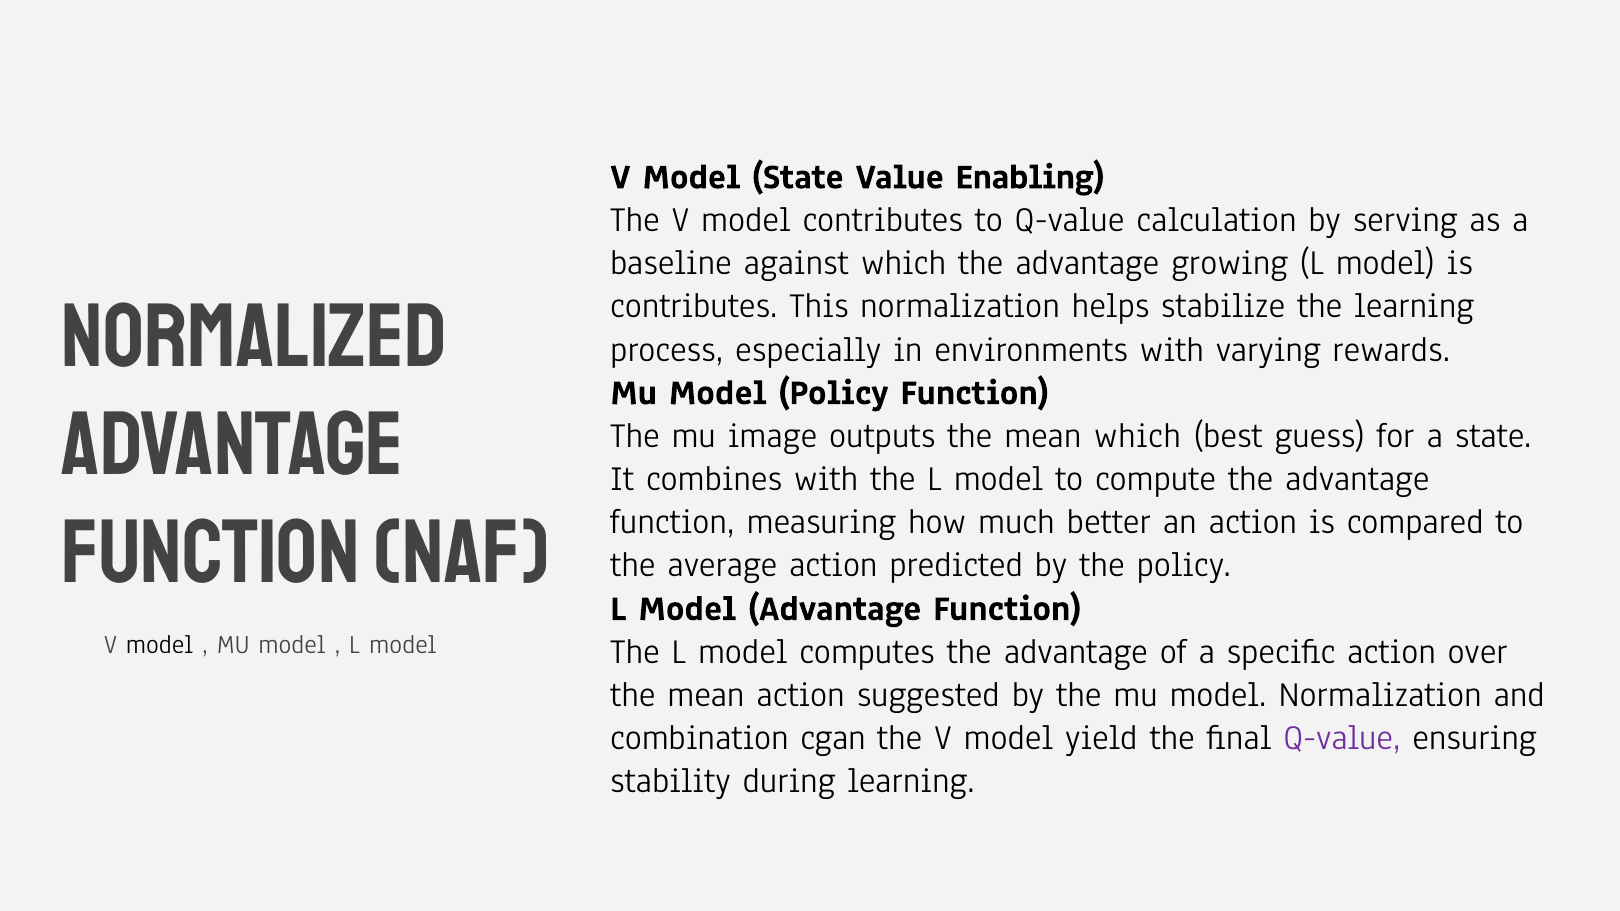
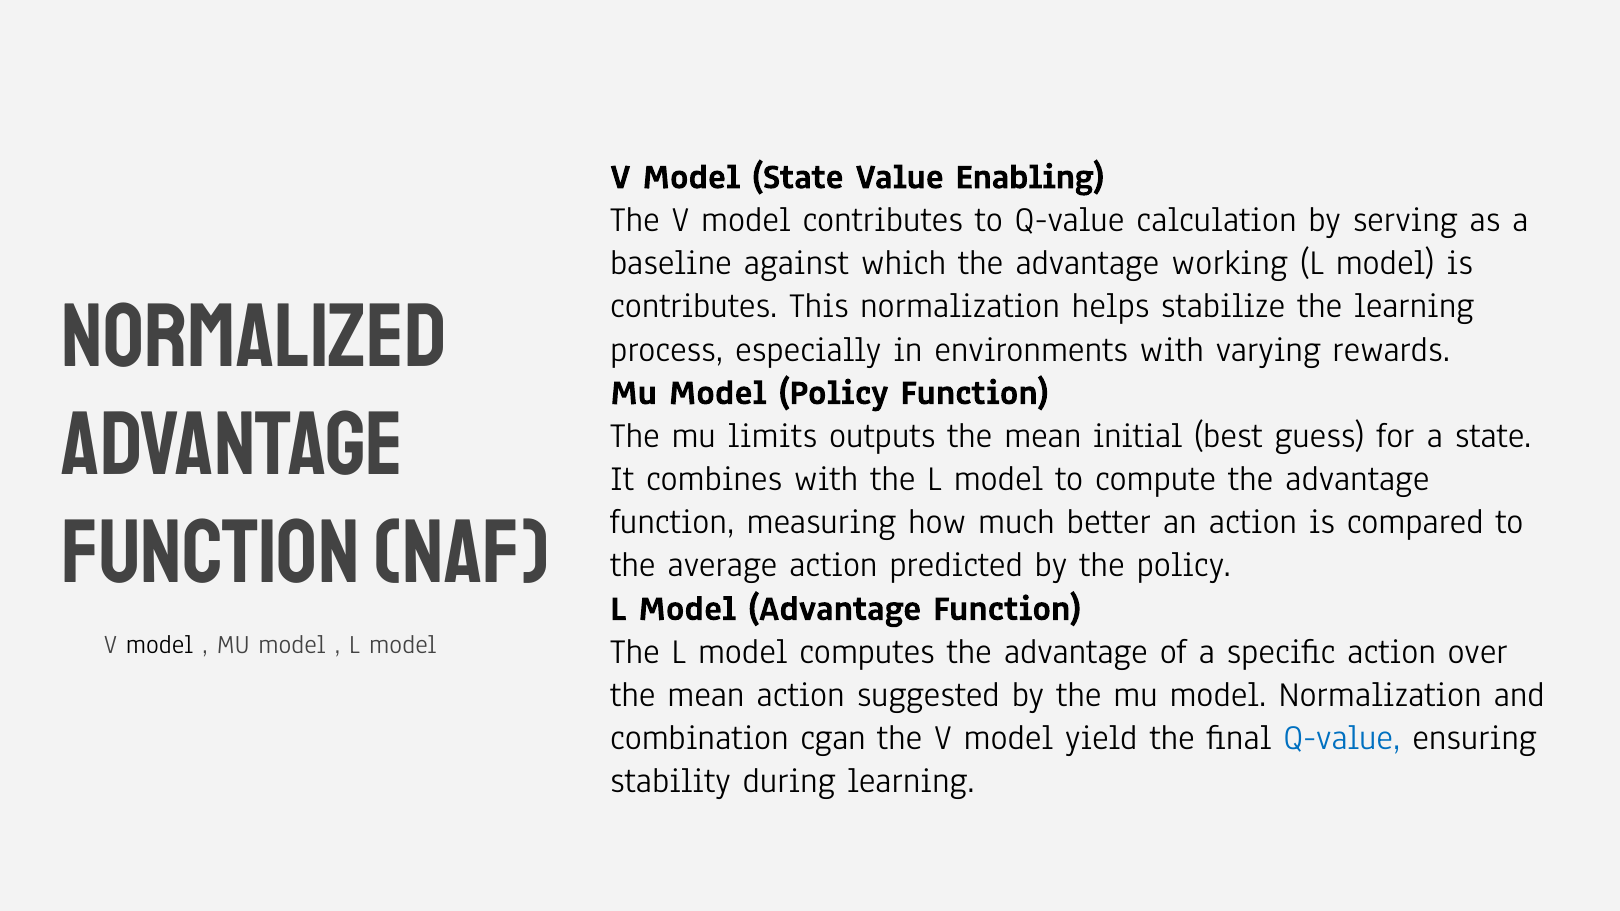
growing: growing -> working
image: image -> limits
mean which: which -> initial
Q-value at (1342, 738) colour: purple -> blue
